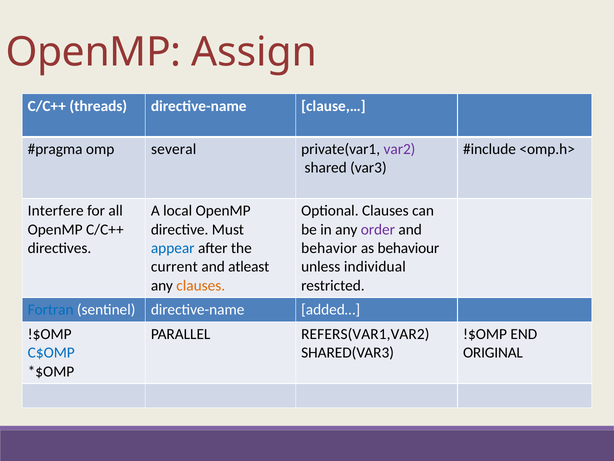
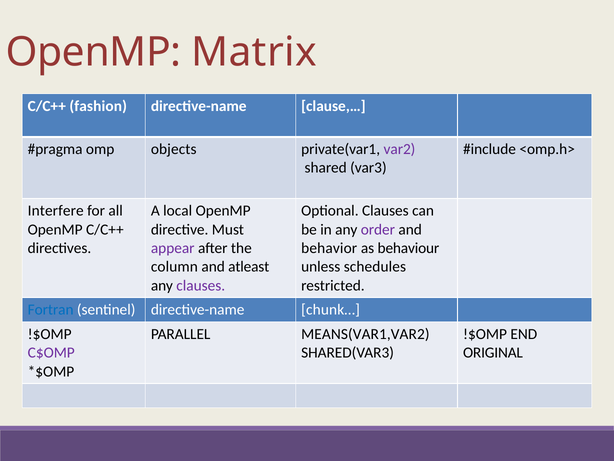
Assign: Assign -> Matrix
threads: threads -> fashion
several: several -> objects
appear colour: blue -> purple
current: current -> column
individual: individual -> schedules
clauses at (201, 285) colour: orange -> purple
added…: added… -> chunk…
REFERS(VAR1,VAR2: REFERS(VAR1,VAR2 -> MEANS(VAR1,VAR2
C$OMP colour: blue -> purple
